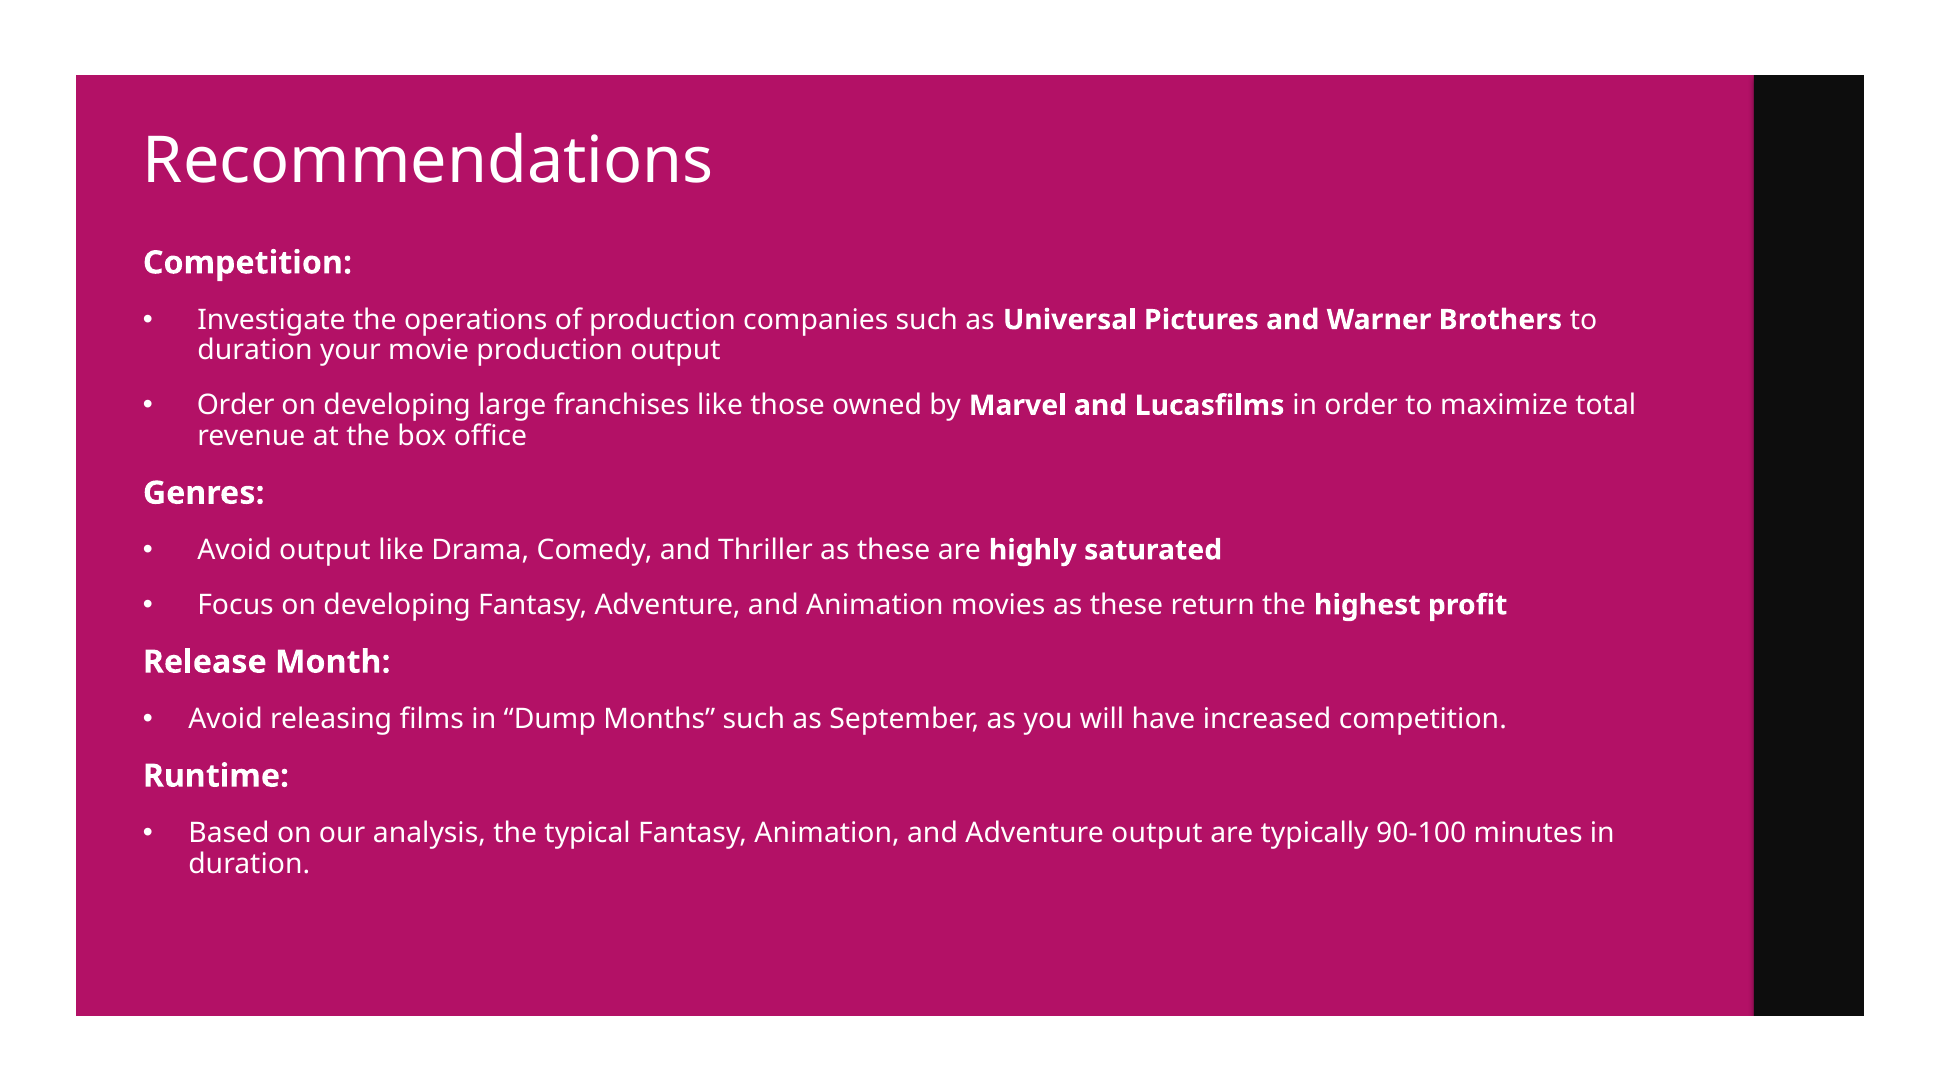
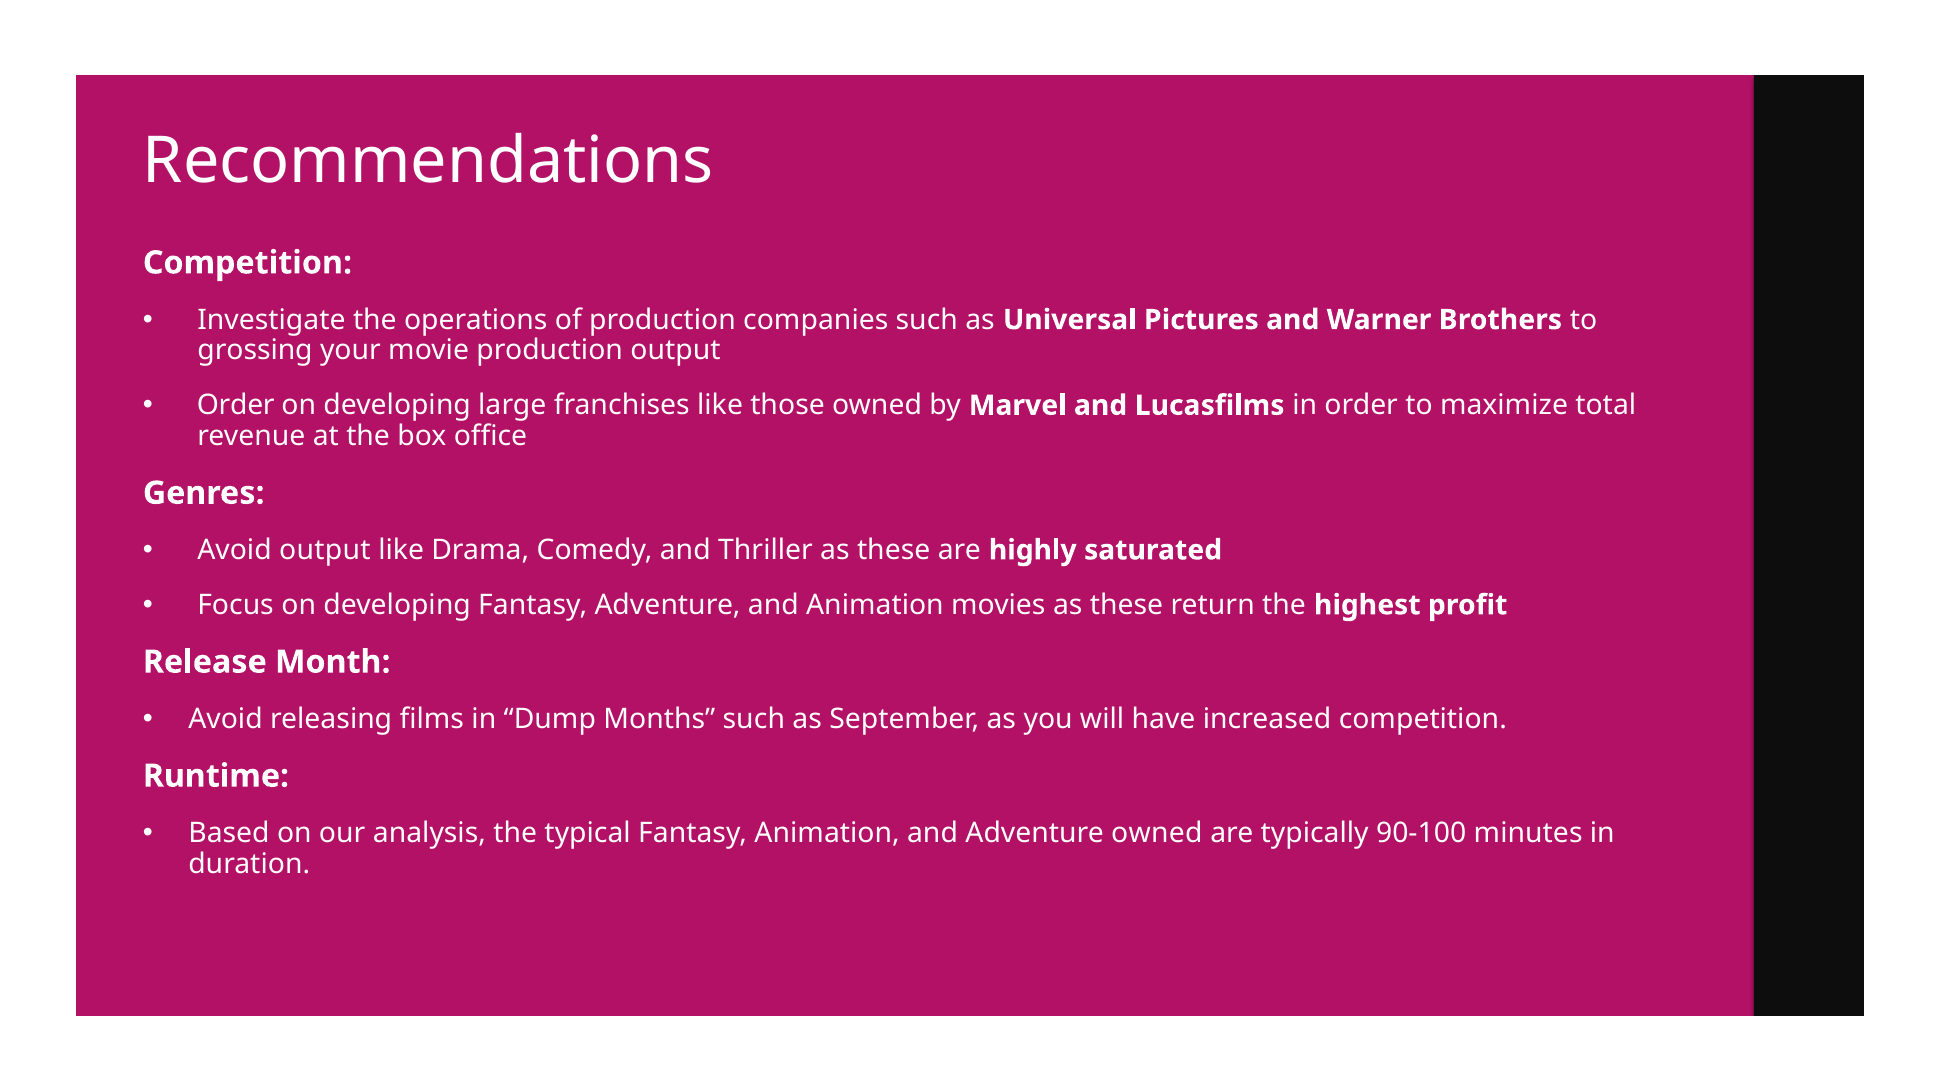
duration at (255, 350): duration -> grossing
Adventure output: output -> owned
